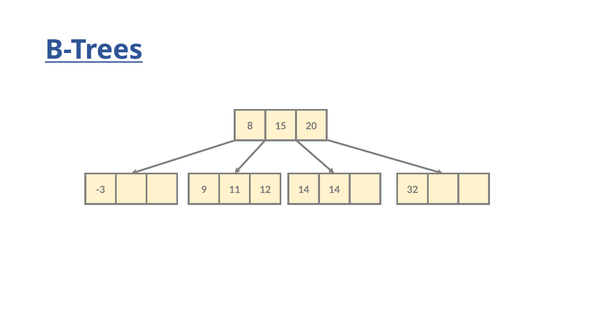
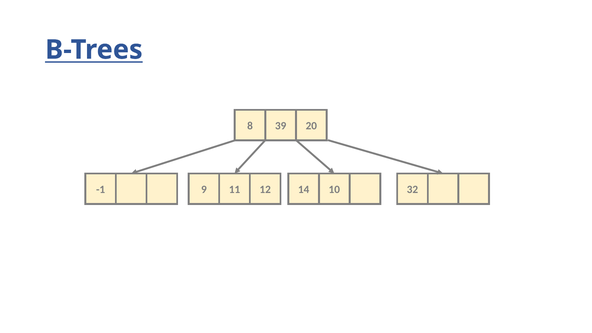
15: 15 -> 39
-3: -3 -> -1
14 14: 14 -> 10
